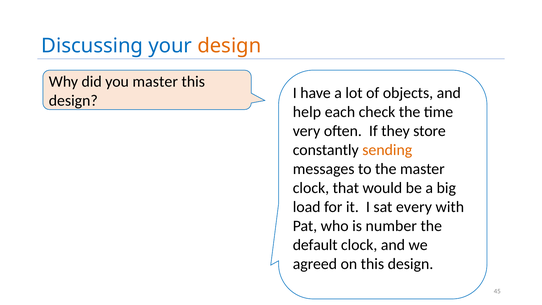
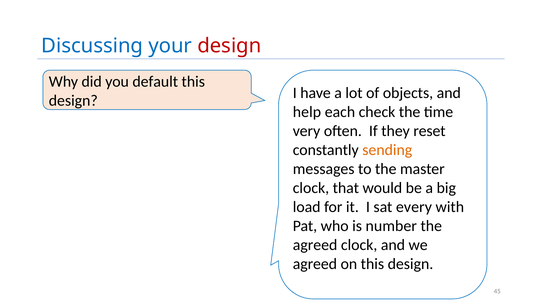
design at (229, 46) colour: orange -> red
you master: master -> default
store: store -> reset
default at (315, 245): default -> agreed
